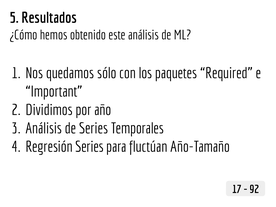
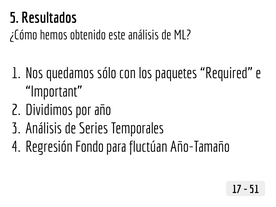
Regresión Series: Series -> Fondo
92: 92 -> 51
